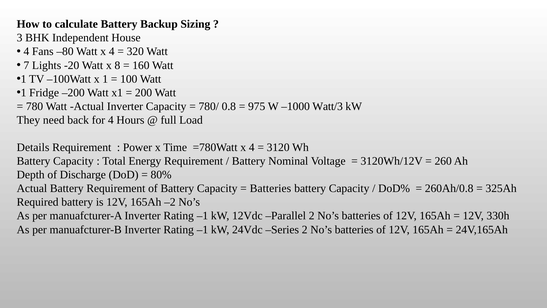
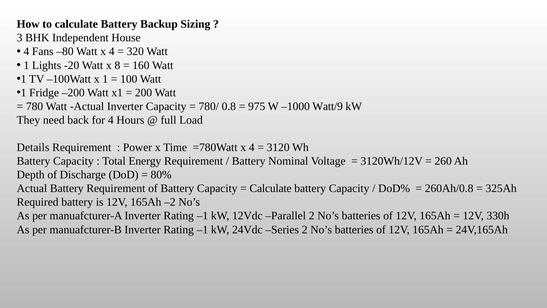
7 at (26, 65): 7 -> 1
Watt/3: Watt/3 -> Watt/9
Batteries at (270, 188): Batteries -> Calculate
